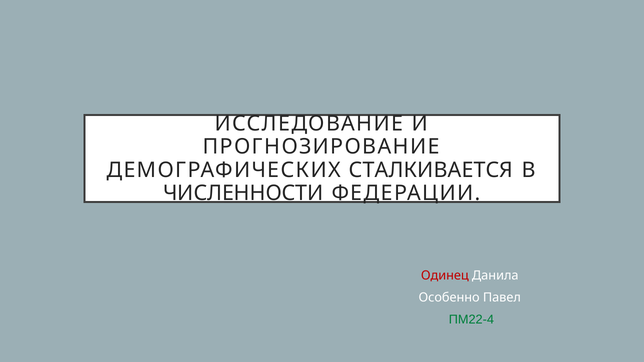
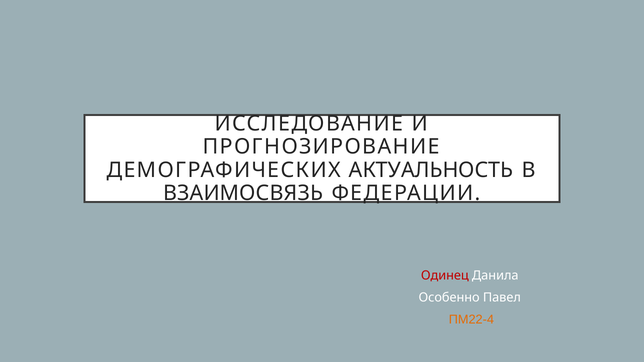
СТАЛКИВАЕТСЯ: СТАЛКИВАЕТСЯ -> АКТУАЛЬНОСТЬ
ЧИСЛЕННОСТИ: ЧИСЛЕННОСТИ -> ВЗАИМОСВЯЗЬ
ПМ22-4 colour: green -> orange
